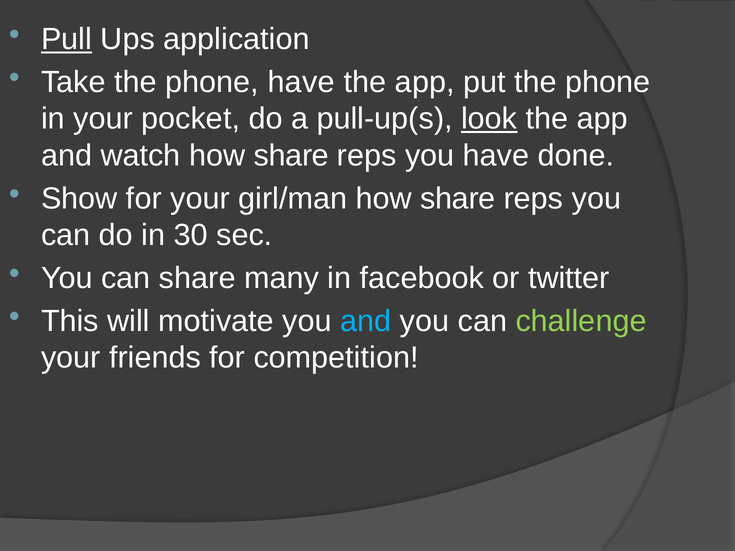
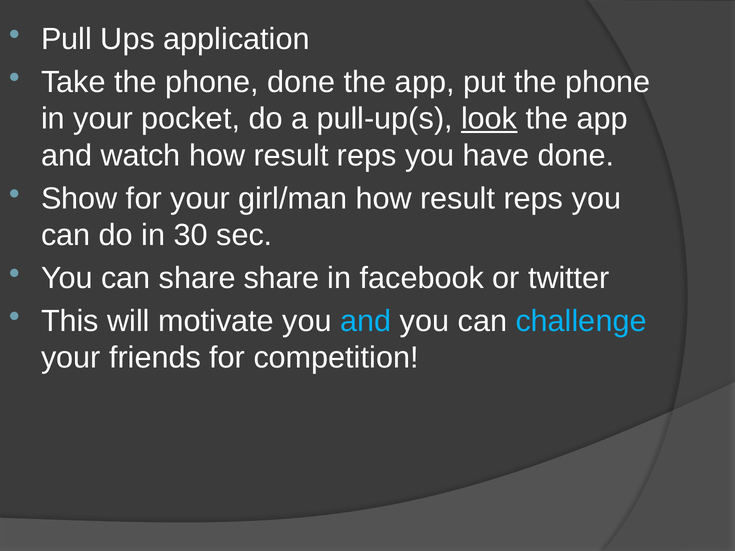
Pull underline: present -> none
phone have: have -> done
watch how share: share -> result
girl/man how share: share -> result
share many: many -> share
challenge colour: light green -> light blue
